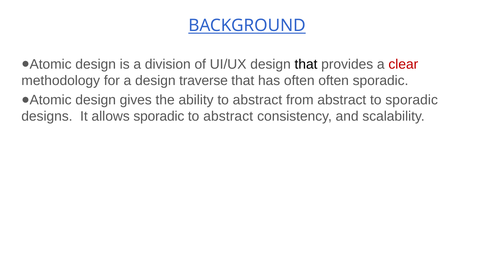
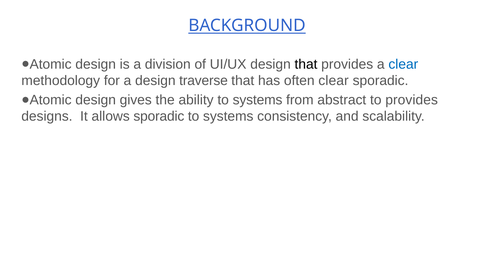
clear at (403, 64) colour: red -> blue
often often: often -> clear
ability to abstract: abstract -> systems
to sporadic: sporadic -> provides
abstract at (228, 116): abstract -> systems
